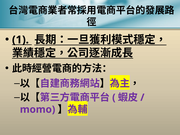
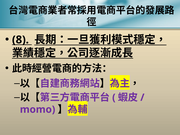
1: 1 -> 8
